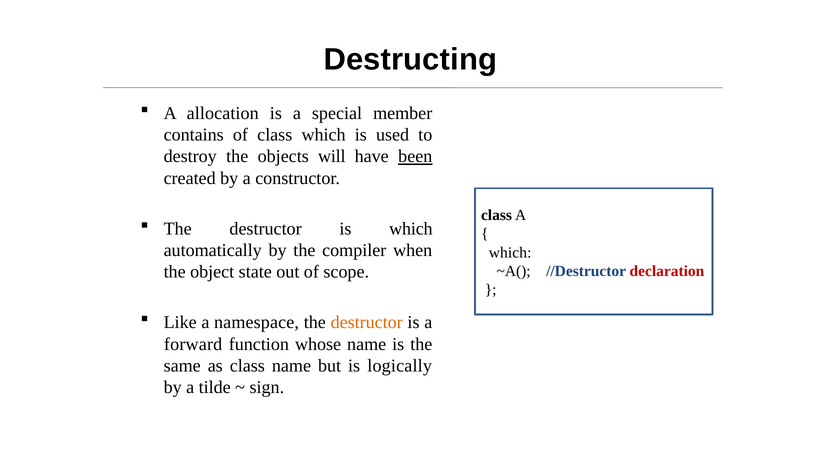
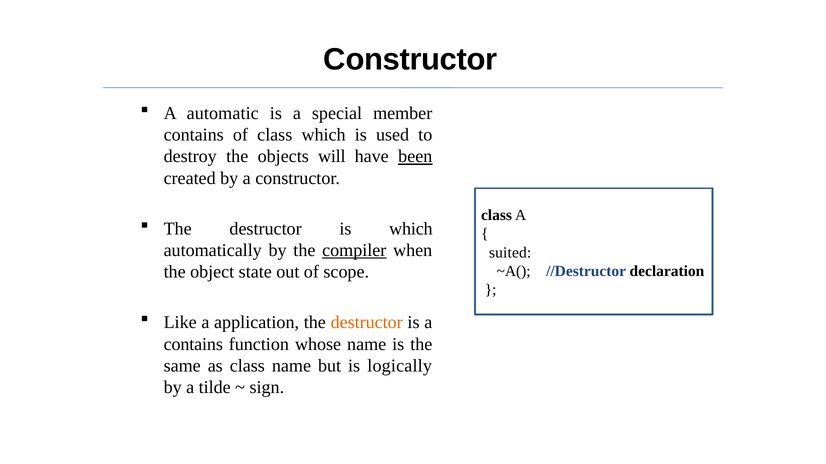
Destructing at (410, 59): Destructing -> Constructor
allocation: allocation -> automatic
compiler underline: none -> present
which at (510, 253): which -> suited
declaration colour: red -> black
namespace: namespace -> application
forward at (193, 345): forward -> contains
